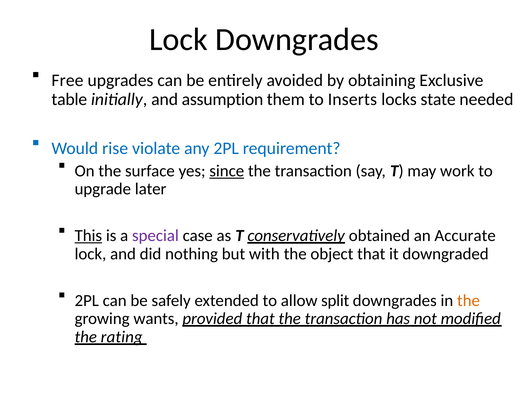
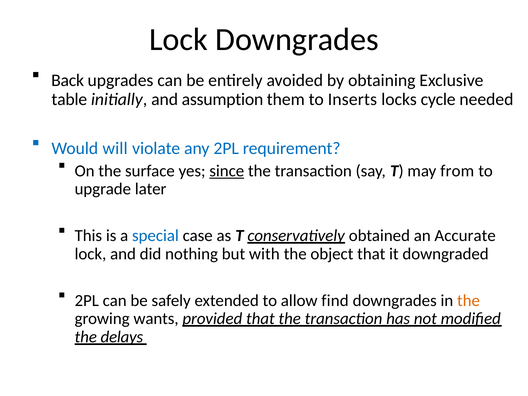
Free: Free -> Back
state: state -> cycle
rise: rise -> will
work: work -> from
This underline: present -> none
special colour: purple -> blue
split: split -> find
rating: rating -> delays
